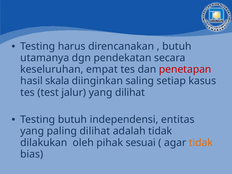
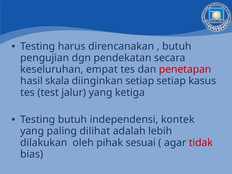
utamanya: utamanya -> pengujian
diinginkan saling: saling -> setiap
yang dilihat: dilihat -> ketiga
entitas: entitas -> kontek
adalah tidak: tidak -> lebih
tidak at (201, 143) colour: orange -> red
